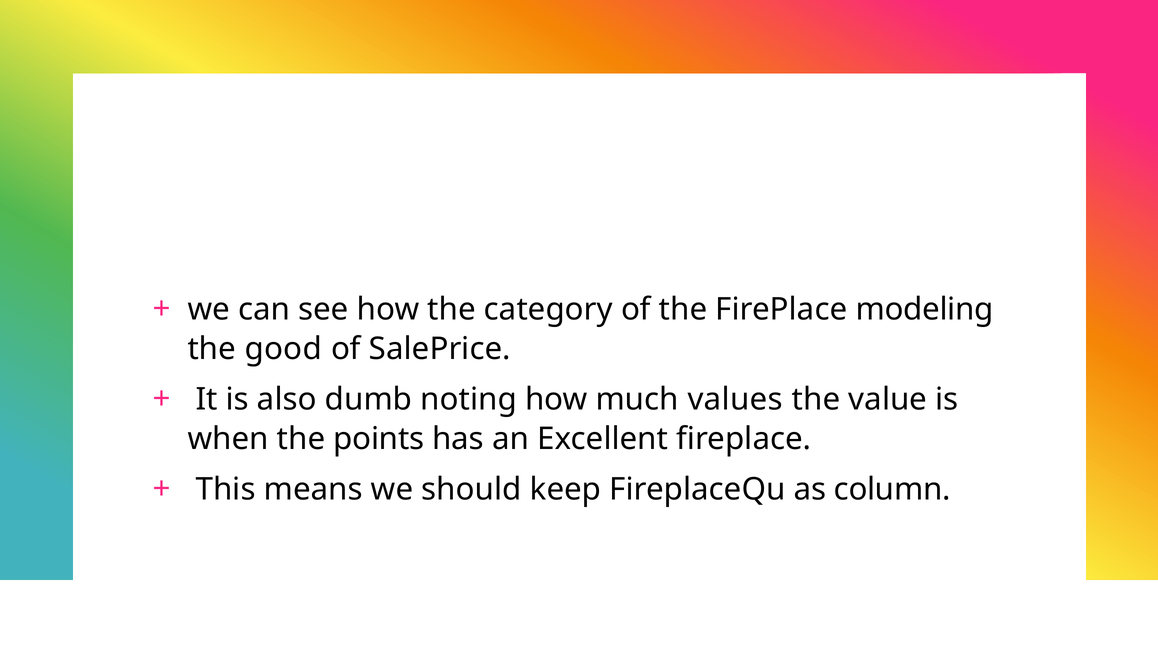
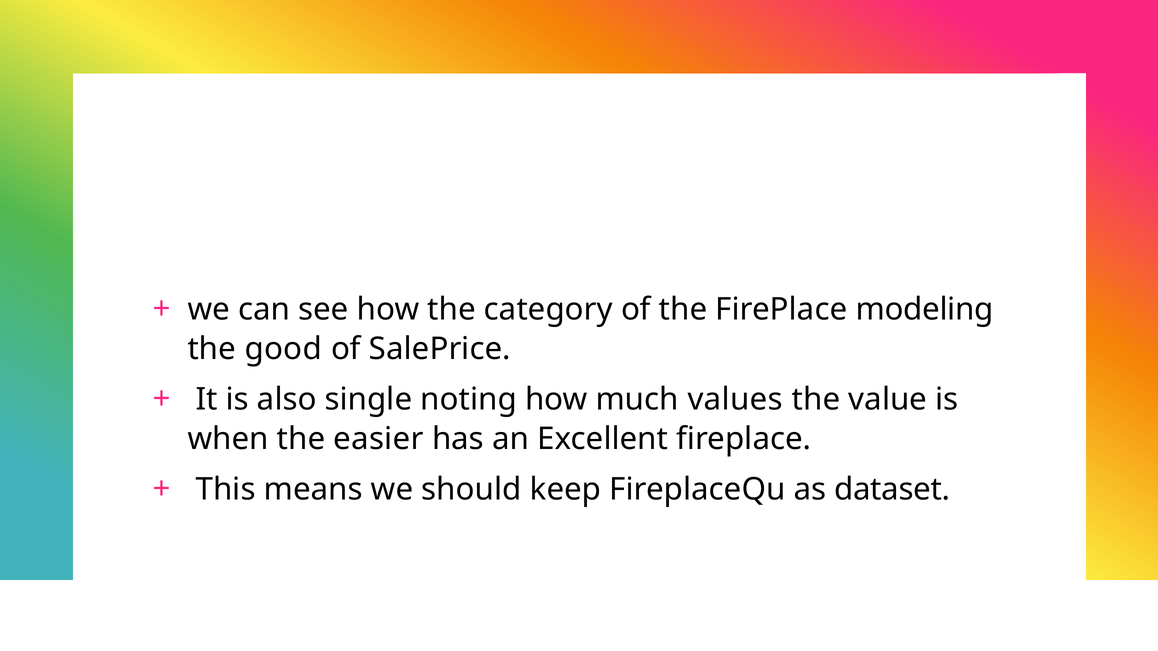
dumb: dumb -> single
points: points -> easier
column: column -> dataset
